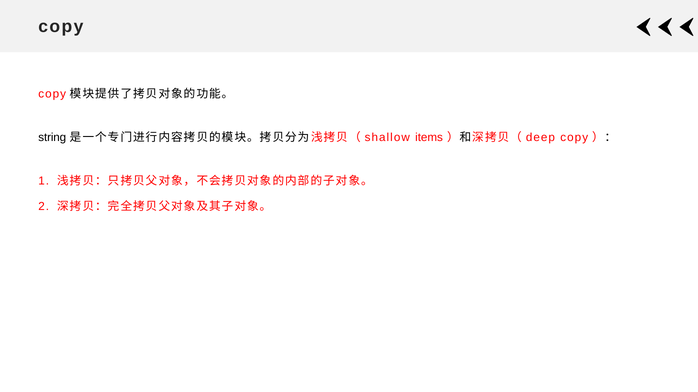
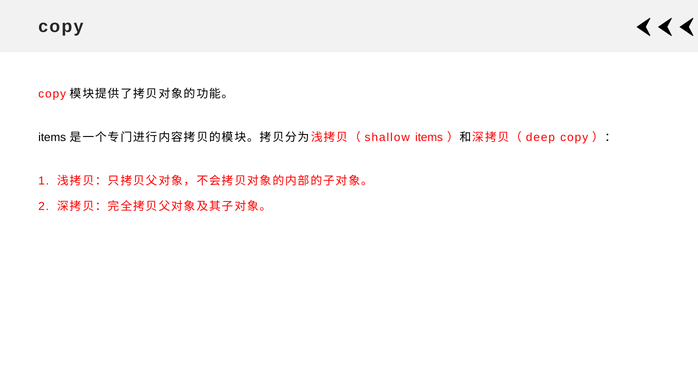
string at (52, 138): string -> items
